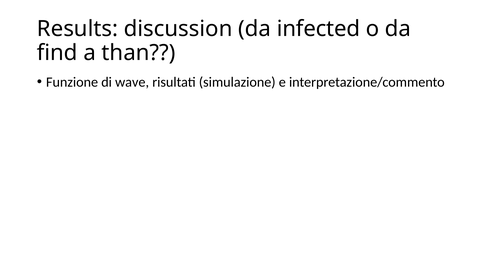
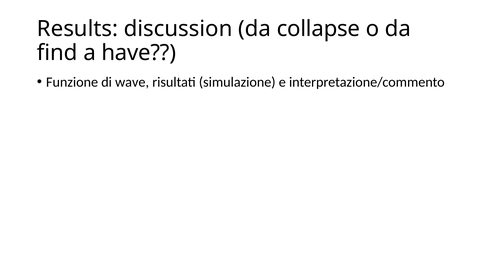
infected: infected -> collapse
than: than -> have
